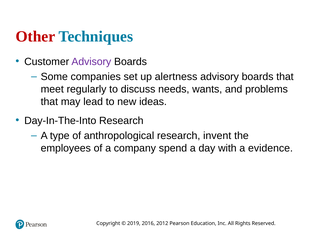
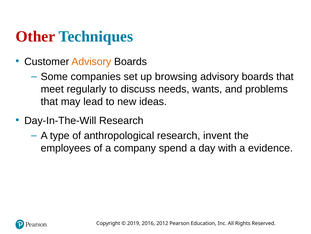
Advisory at (91, 61) colour: purple -> orange
alertness: alertness -> browsing
Day-In-The-Into: Day-In-The-Into -> Day-In-The-Will
